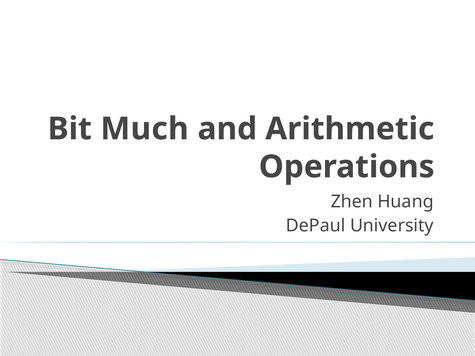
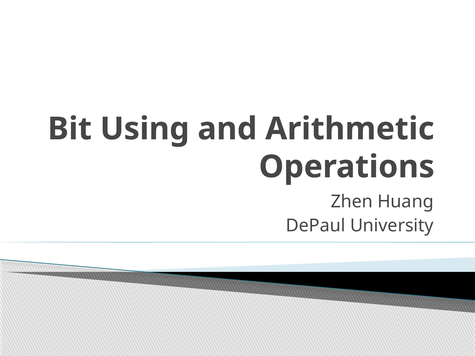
Much: Much -> Using
